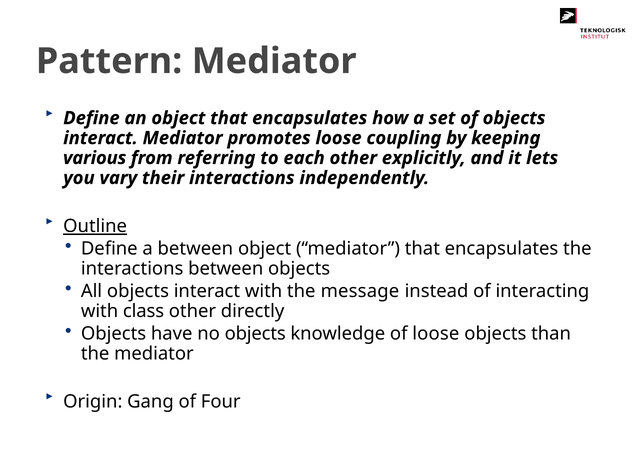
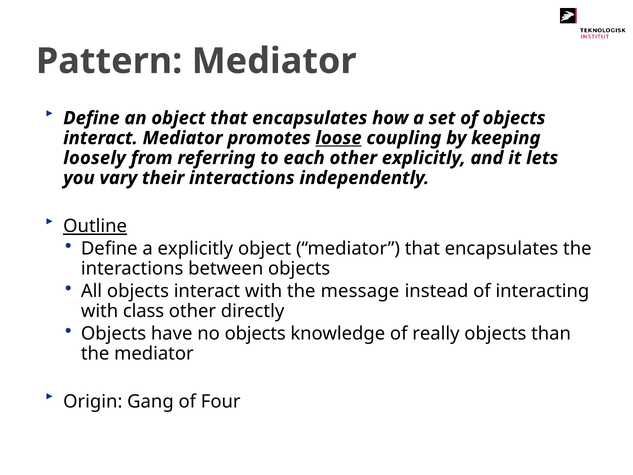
loose at (339, 138) underline: none -> present
various: various -> loosely
a between: between -> explicitly
of loose: loose -> really
